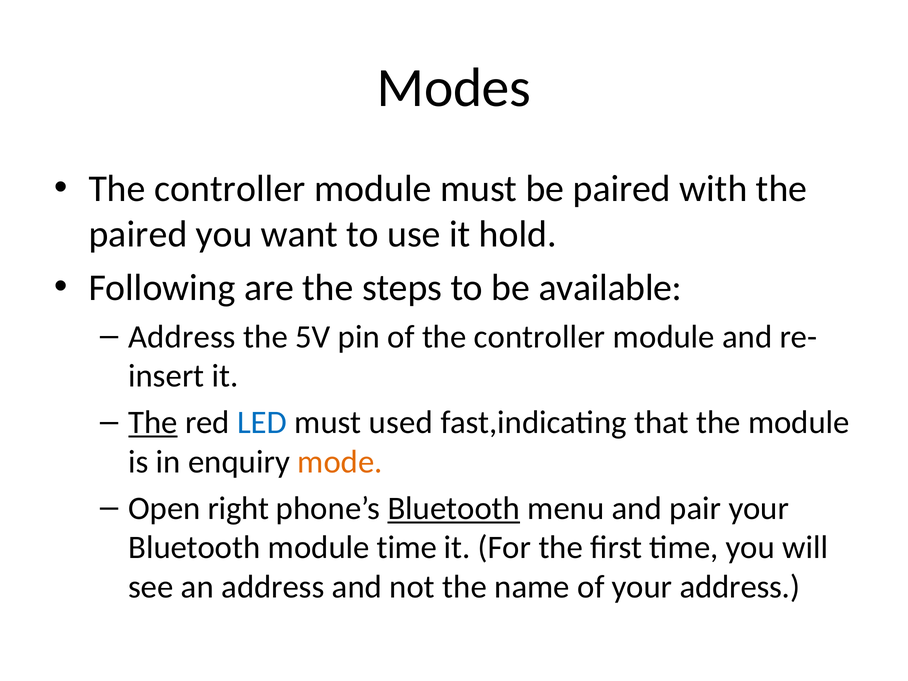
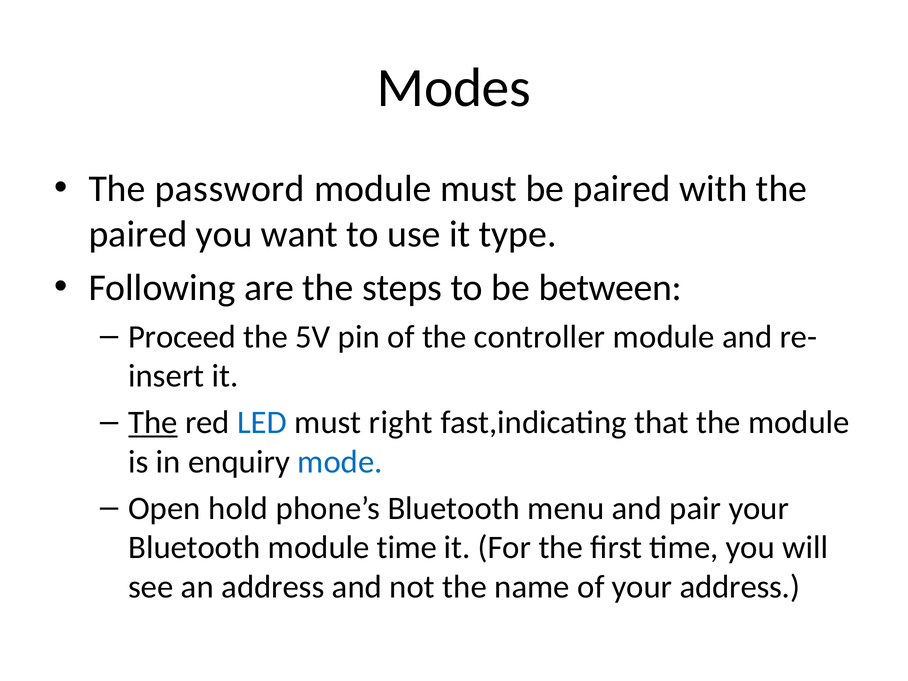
controller at (230, 189): controller -> password
hold: hold -> type
available: available -> between
Address at (182, 337): Address -> Proceed
used: used -> right
mode colour: orange -> blue
right: right -> hold
Bluetooth at (454, 508) underline: present -> none
